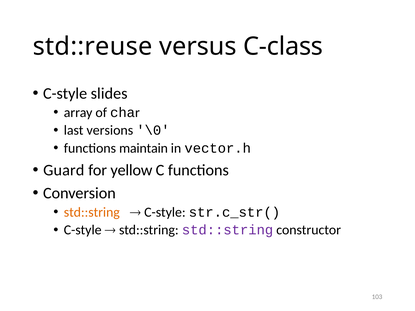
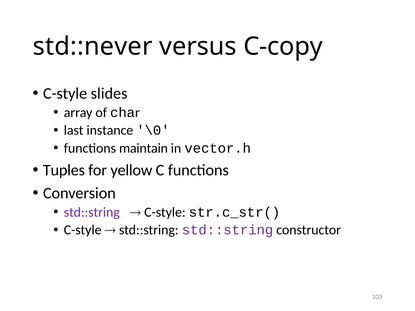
std::reuse: std::reuse -> std::never
C-class: C-class -> C-copy
versions: versions -> instance
Guard: Guard -> Tuples
std::string at (92, 212) colour: orange -> purple
